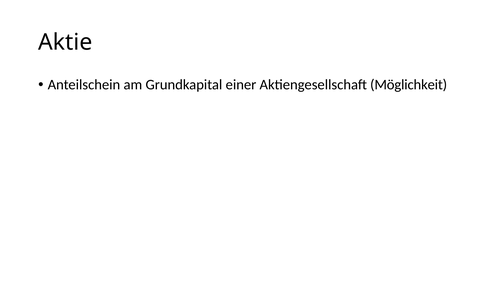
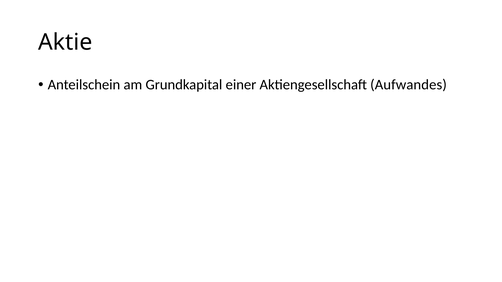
Möglichkeit: Möglichkeit -> Aufwandes
